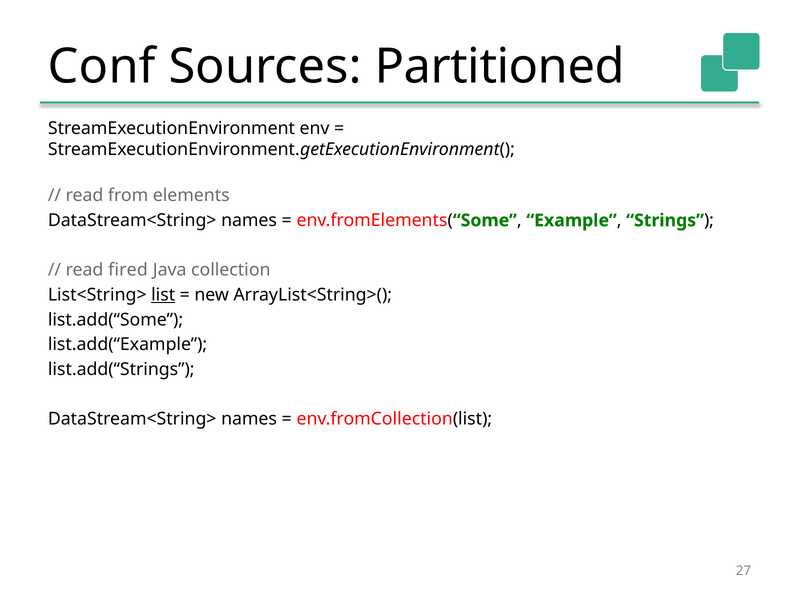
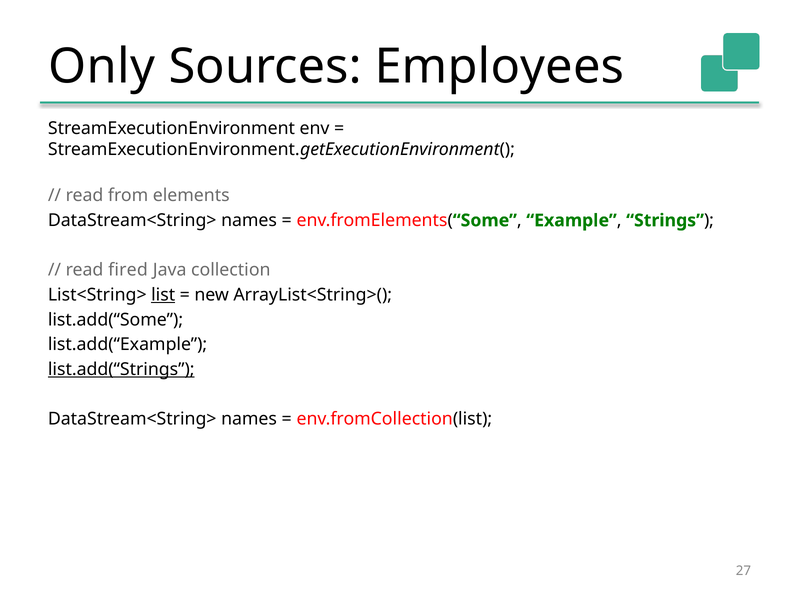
Conf: Conf -> Only
Partitioned: Partitioned -> Employees
list.add(“Strings underline: none -> present
